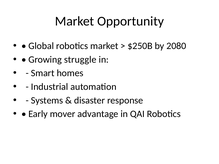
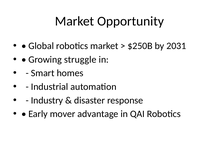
2080: 2080 -> 2031
Systems: Systems -> Industry
